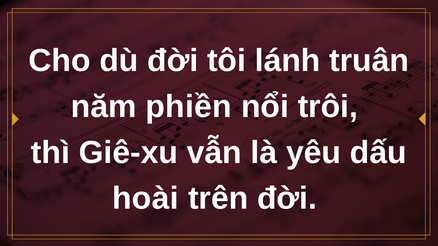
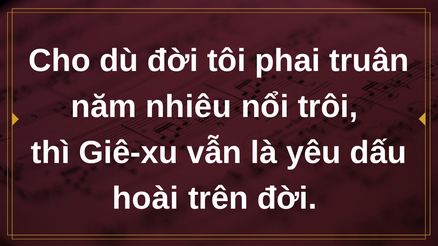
lánh: lánh -> phai
phiền: phiền -> nhiêu
